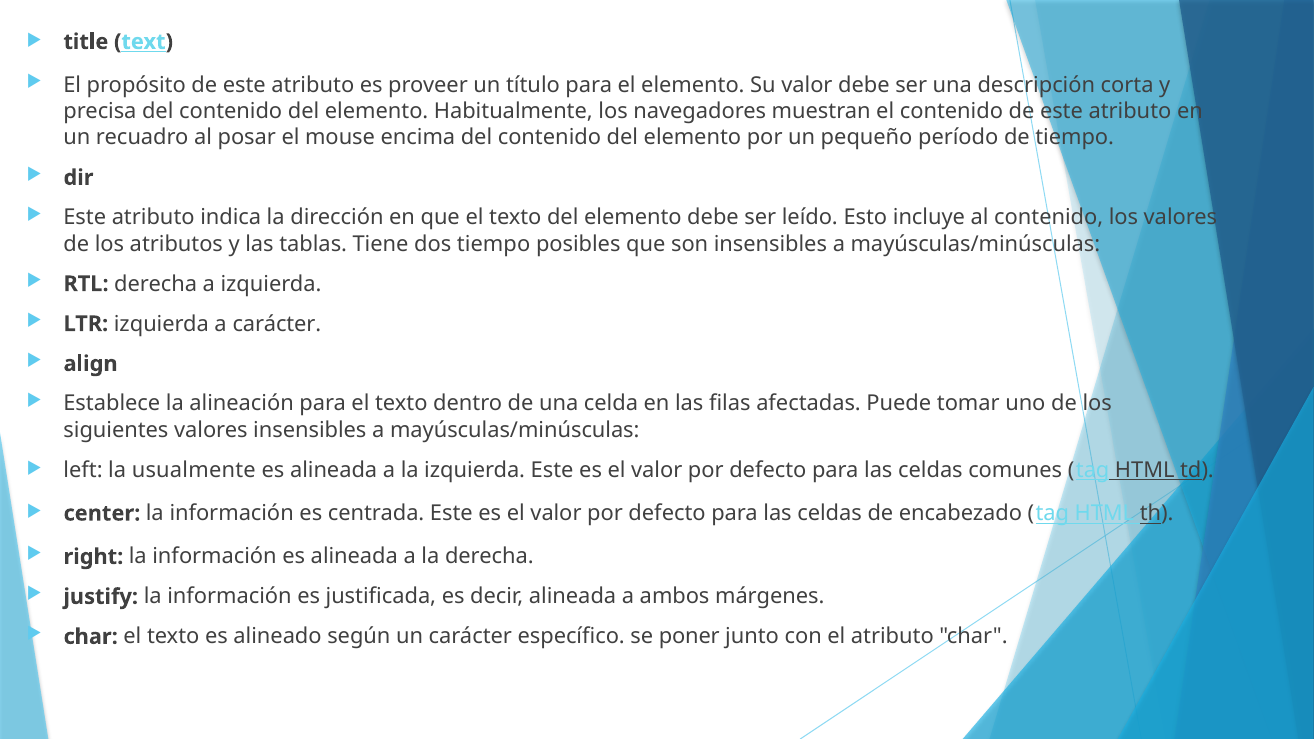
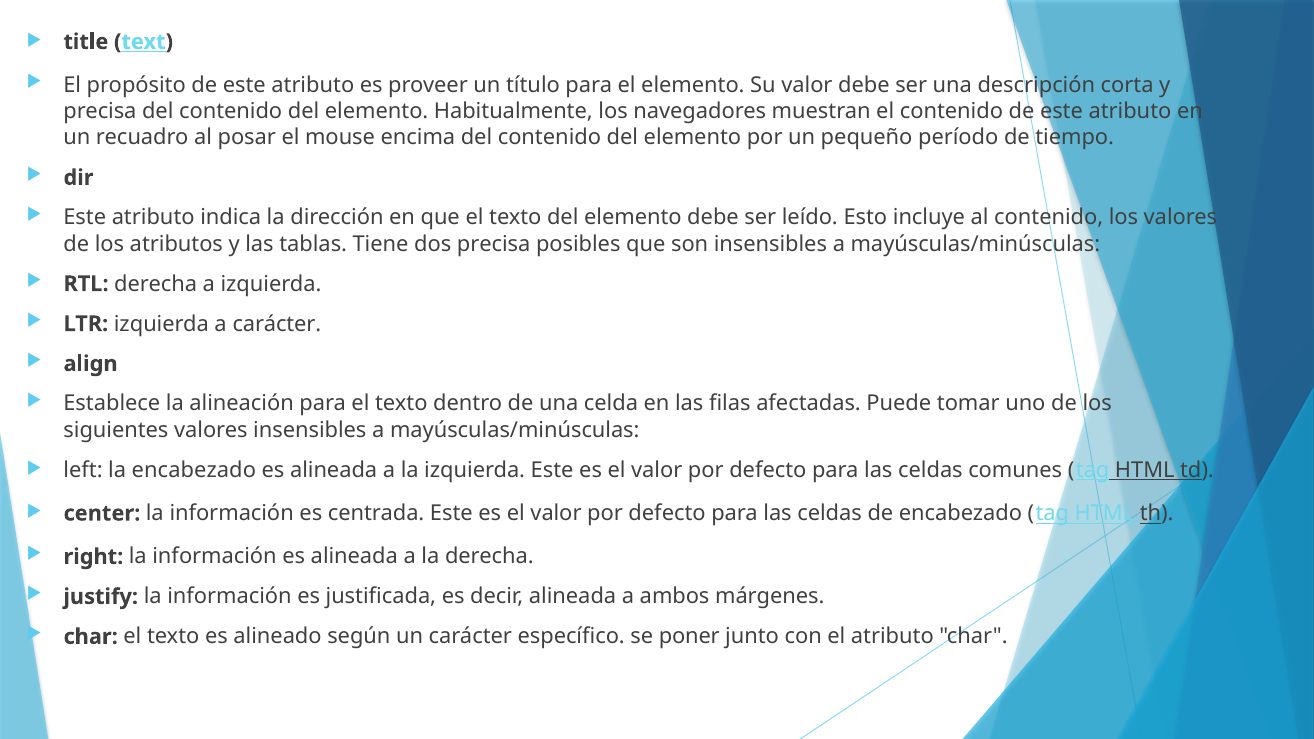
dos tiempo: tiempo -> precisa
la usualmente: usualmente -> encabezado
